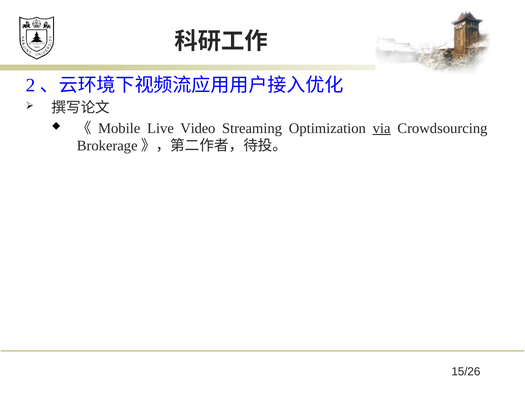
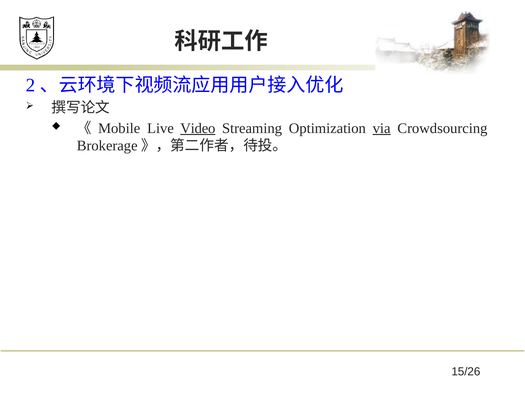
Video underline: none -> present
